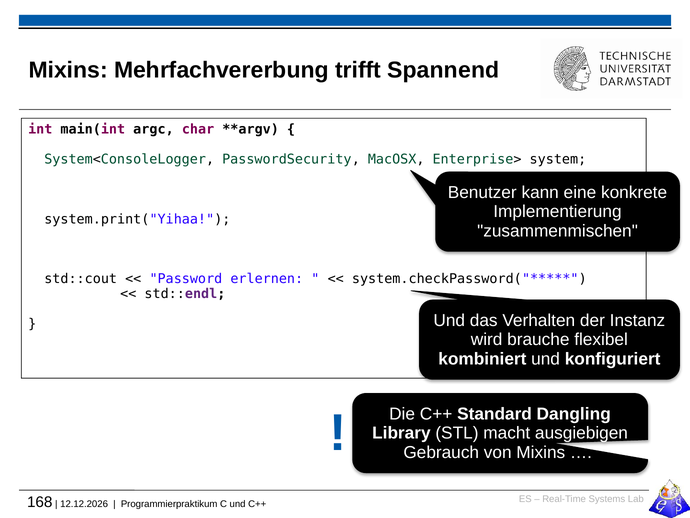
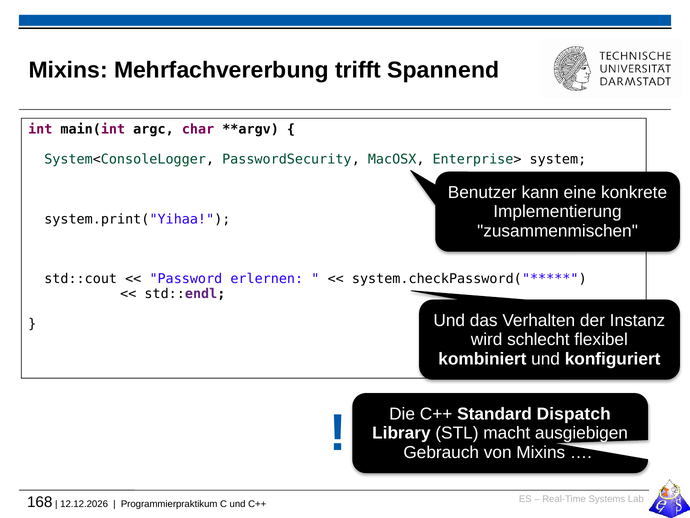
brauche: brauche -> schlecht
Dangling: Dangling -> Dispatch
